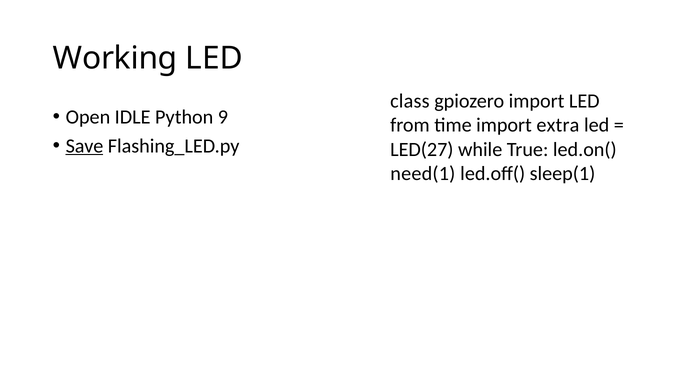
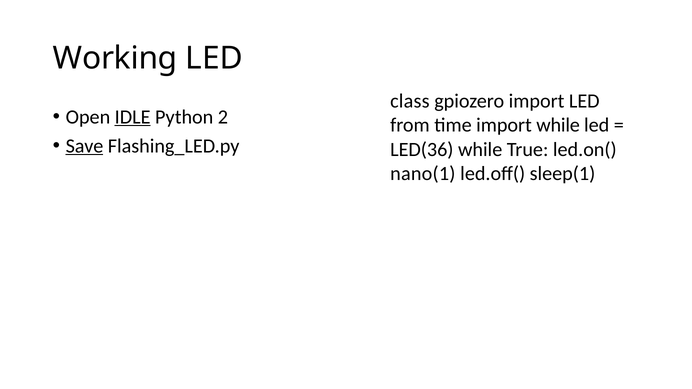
IDLE underline: none -> present
9: 9 -> 2
import extra: extra -> while
LED(27: LED(27 -> LED(36
need(1: need(1 -> nano(1
